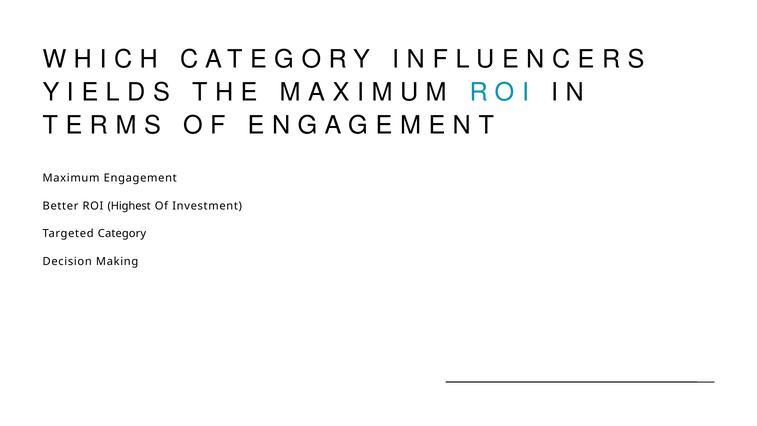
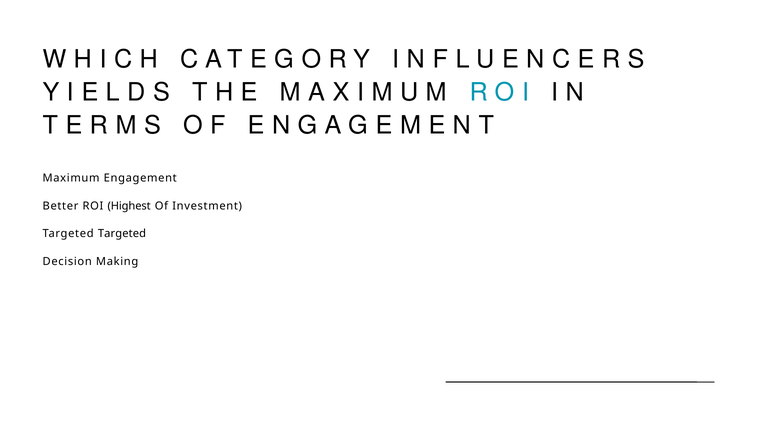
Targeted Category: Category -> Targeted
